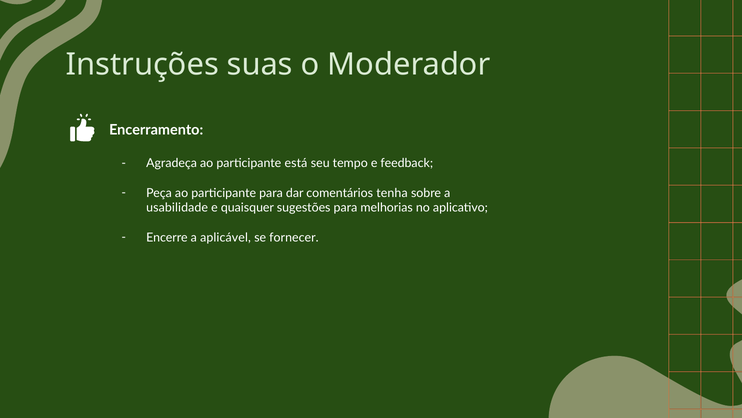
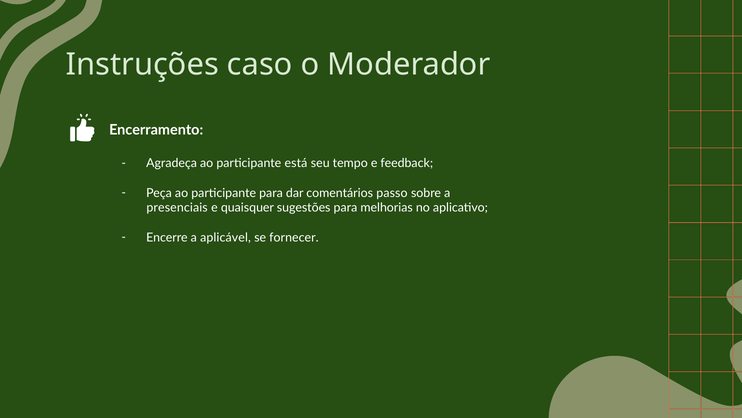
suas: suas -> caso
tenha: tenha -> passo
usabilidade: usabilidade -> presenciais
